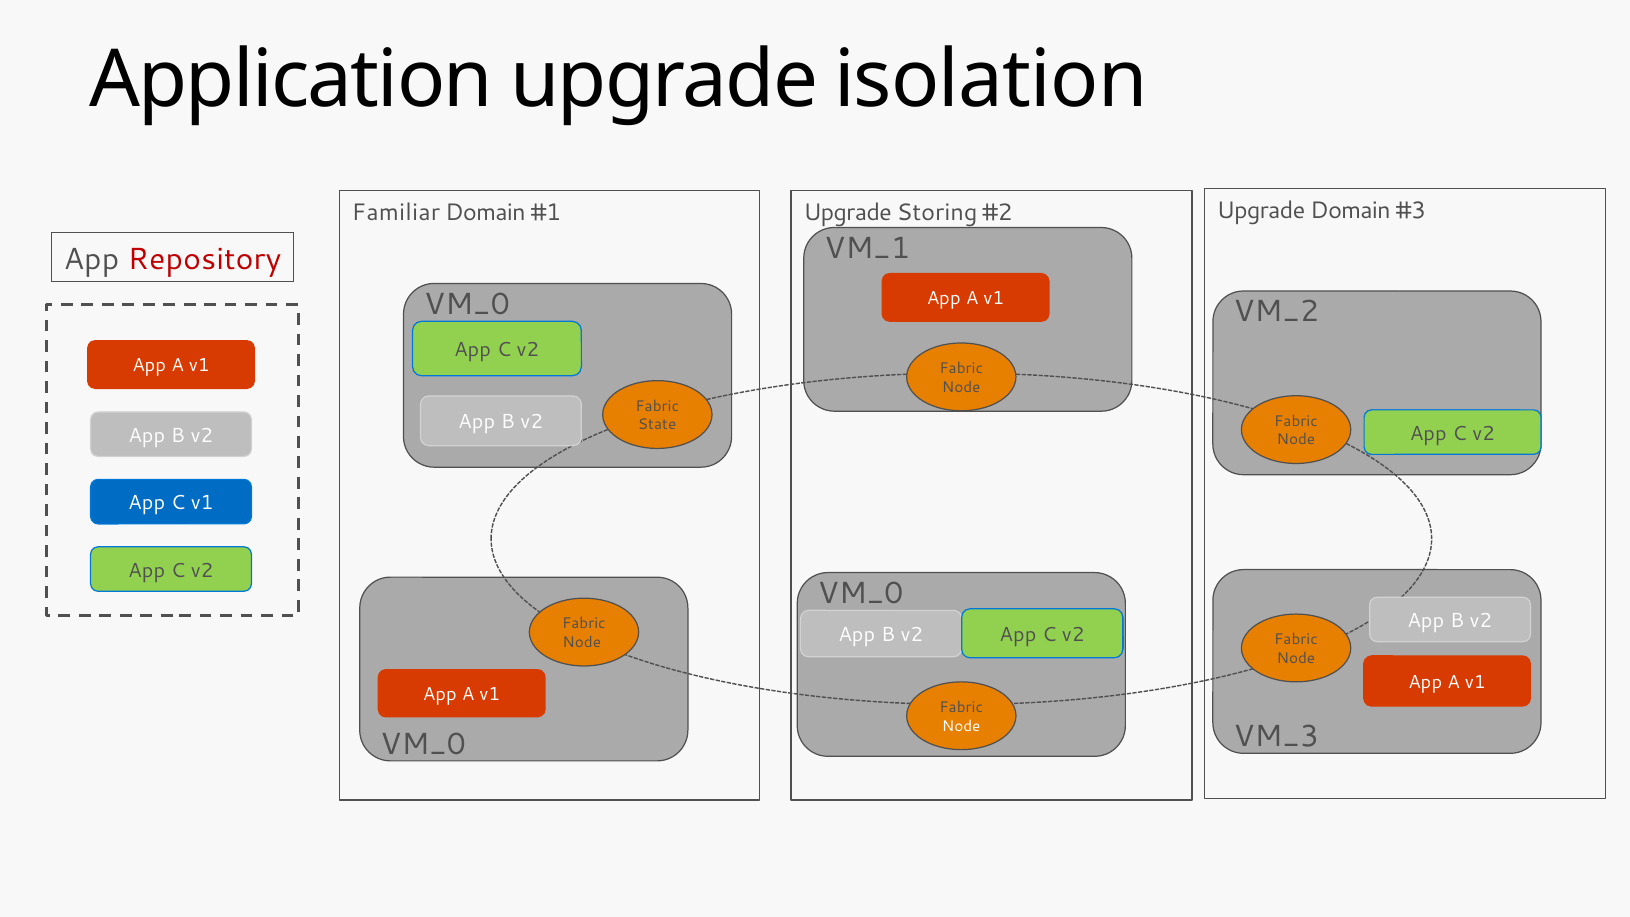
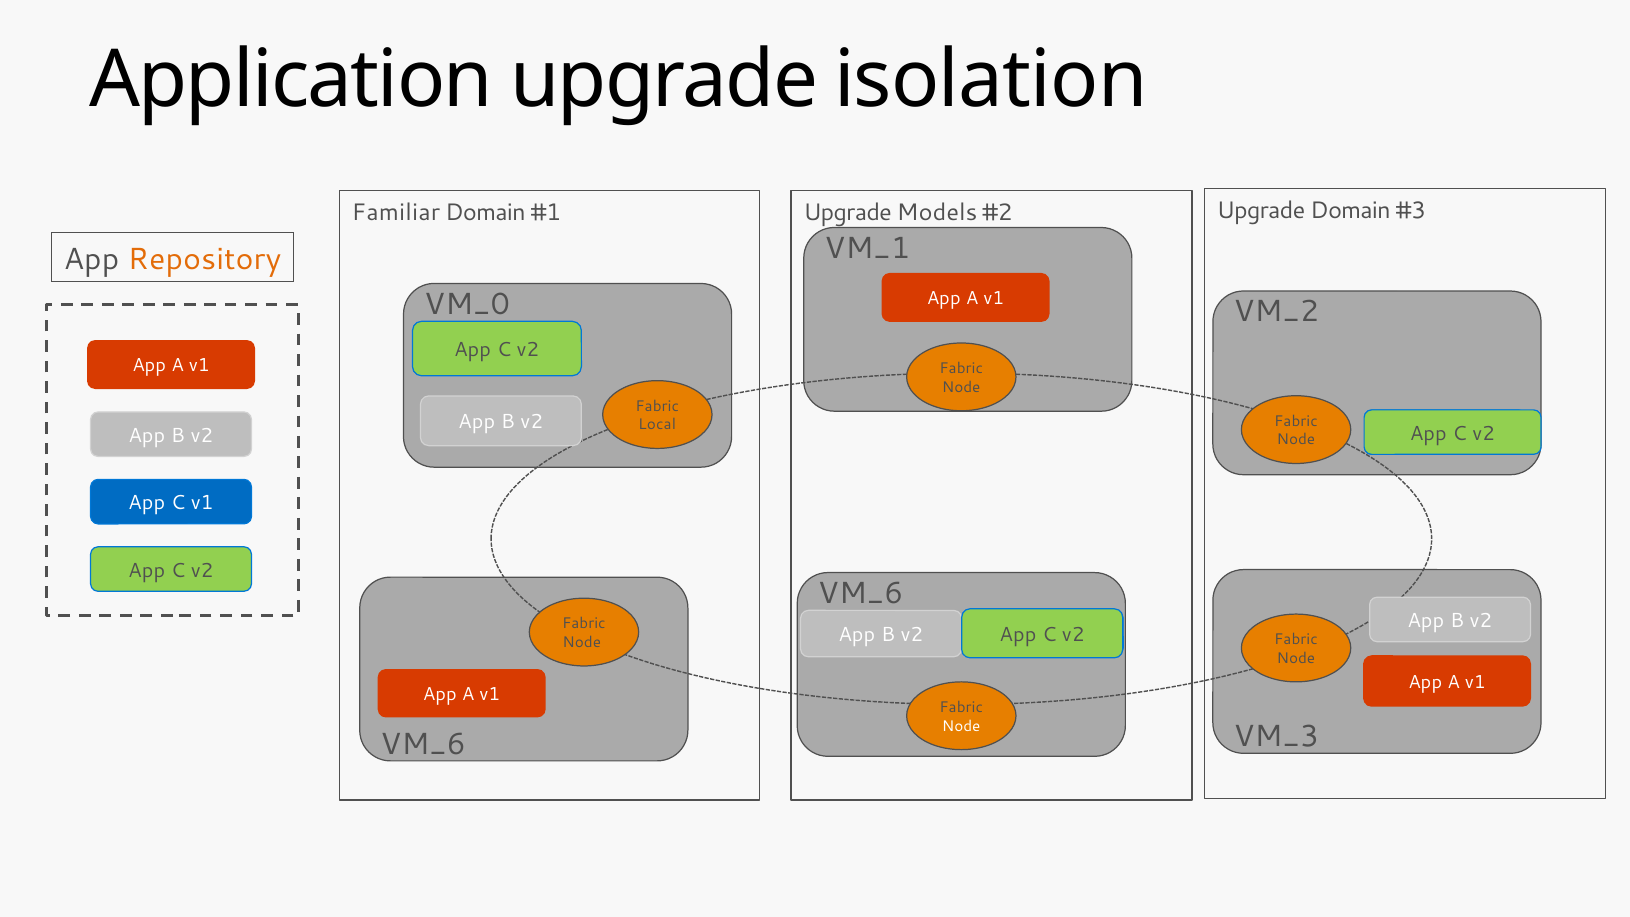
Storing: Storing -> Models
Repository colour: red -> orange
State: State -> Local
VM_0 at (861, 593): VM_0 -> VM_6
VM_0 at (423, 744): VM_0 -> VM_6
